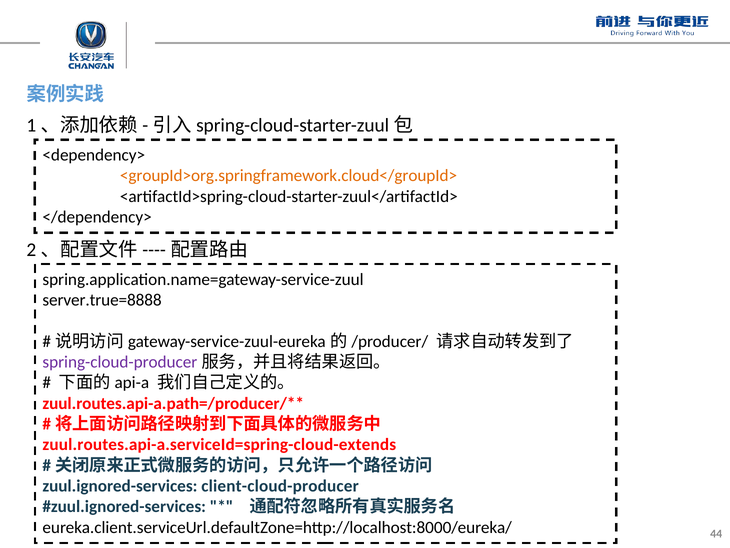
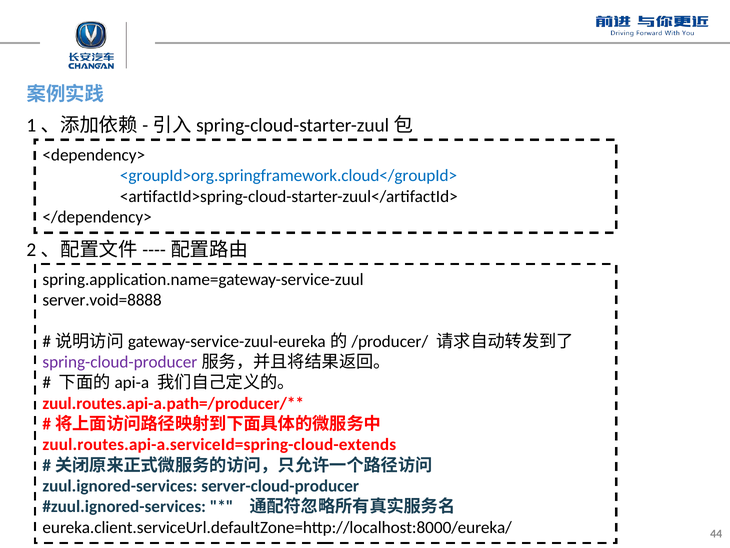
<groupId>org.springframework.cloud</groupId> colour: orange -> blue
server.true=8888: server.true=8888 -> server.void=8888
client-cloud-producer: client-cloud-producer -> server-cloud-producer
